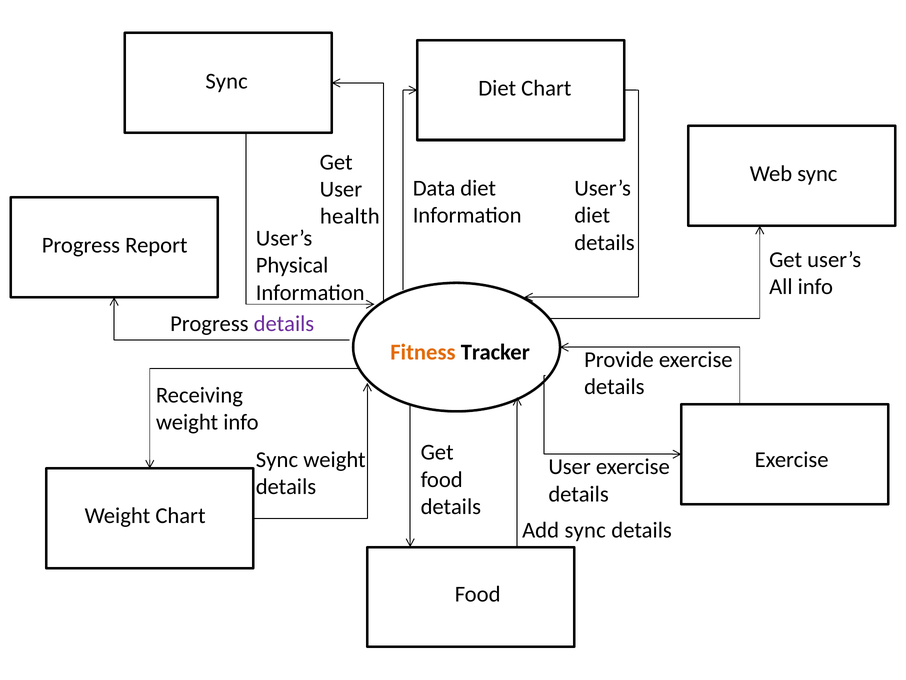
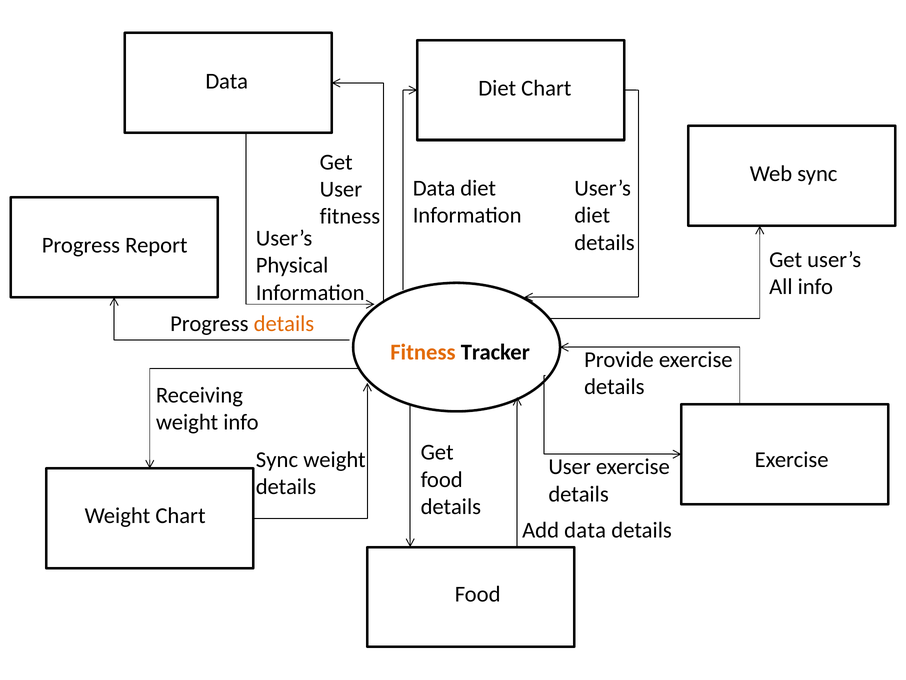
Sync at (227, 81): Sync -> Data
health at (350, 216): health -> fitness
details at (284, 324) colour: purple -> orange
Add sync: sync -> data
